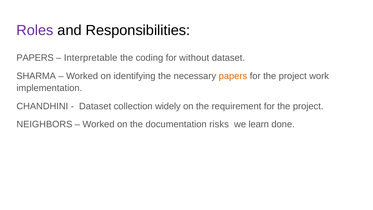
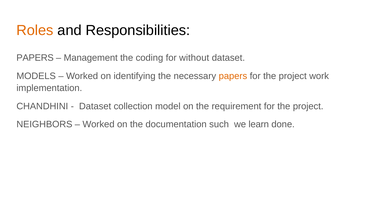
Roles colour: purple -> orange
Interpretable: Interpretable -> Management
SHARMA: SHARMA -> MODELS
widely: widely -> model
risks: risks -> such
